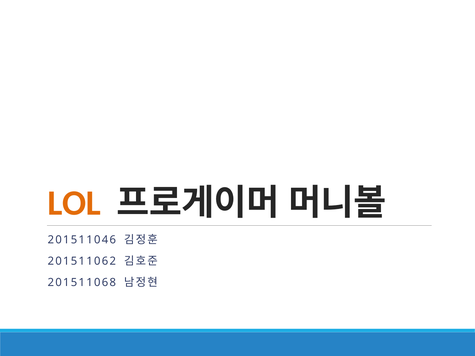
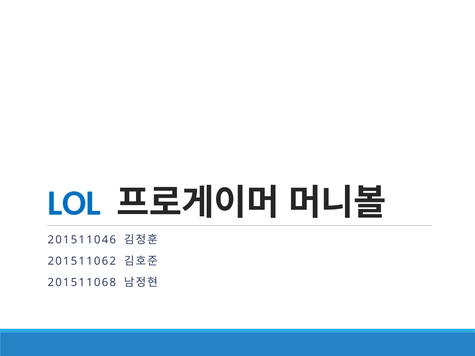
LOL colour: orange -> blue
